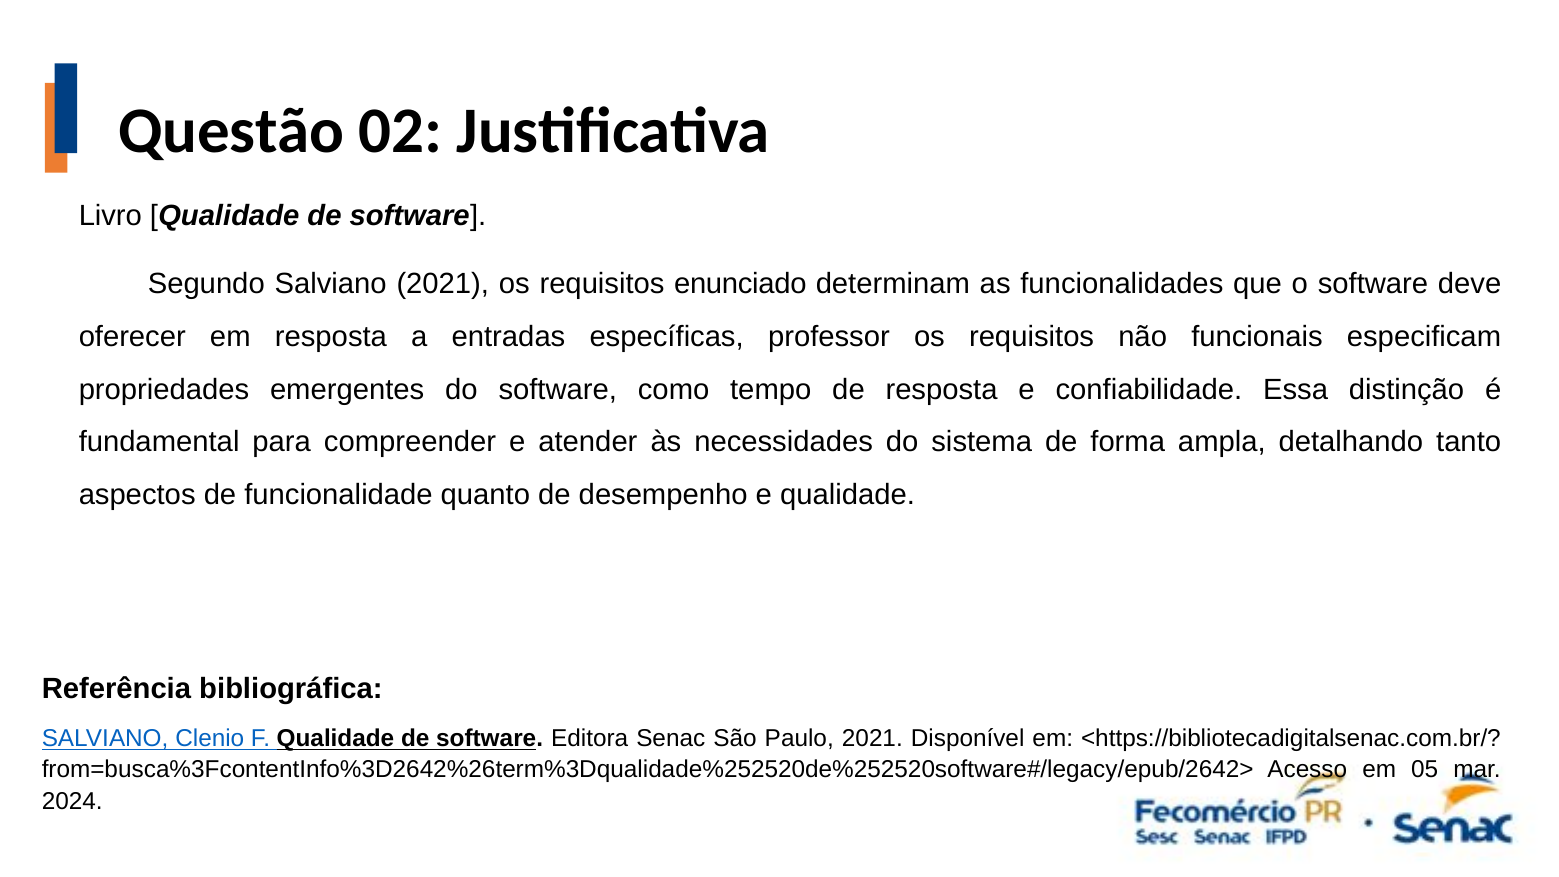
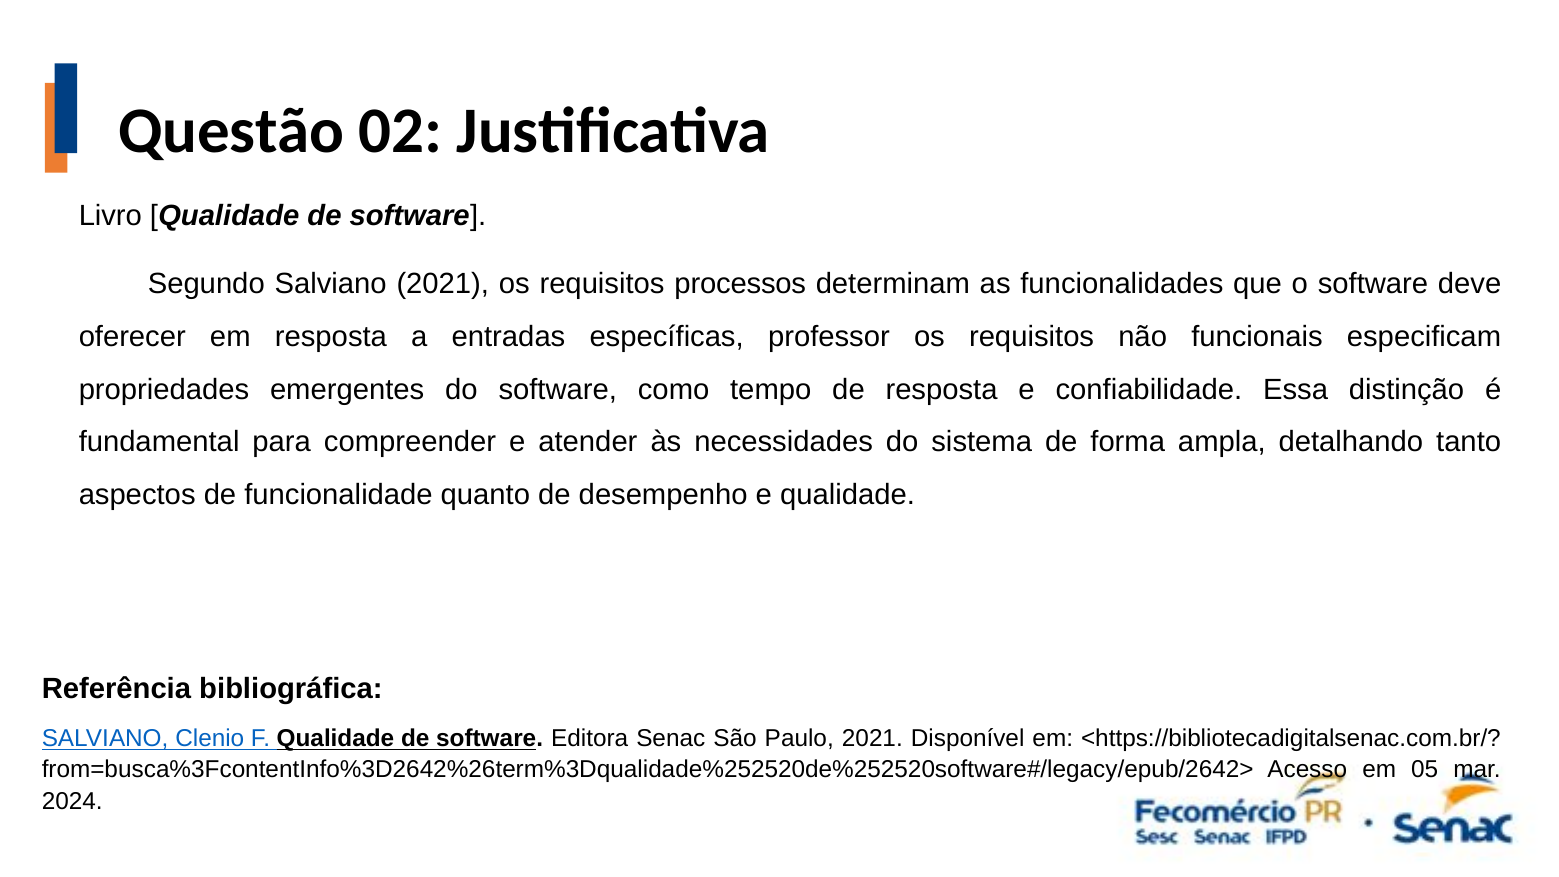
enunciado: enunciado -> processos
